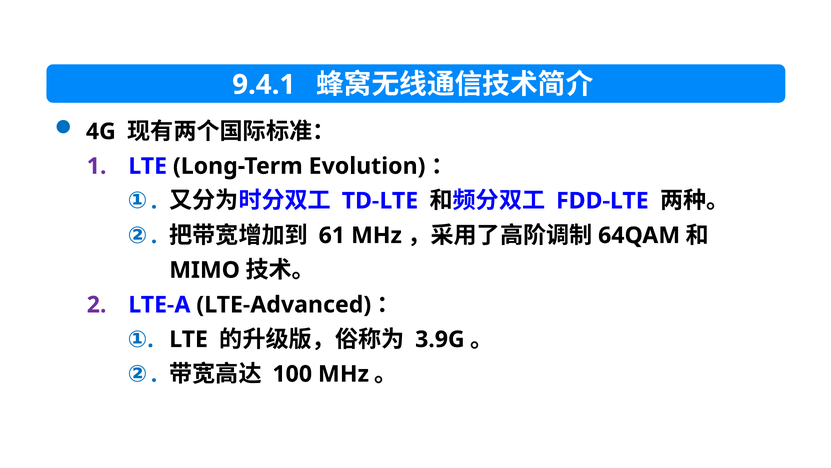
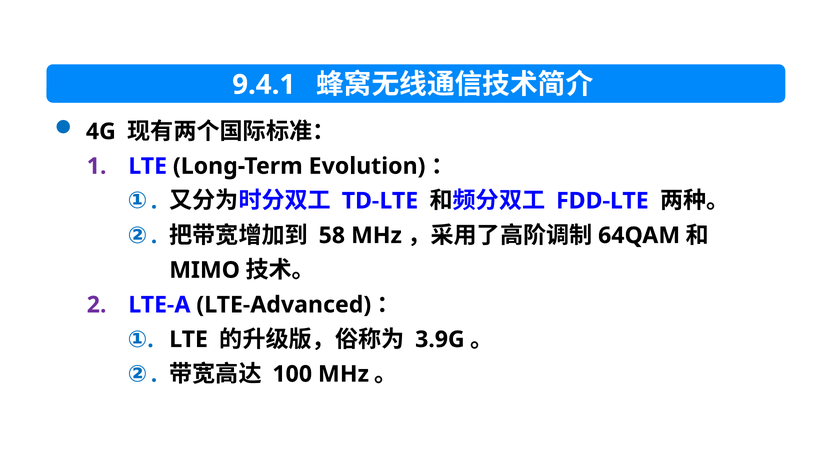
61: 61 -> 58
